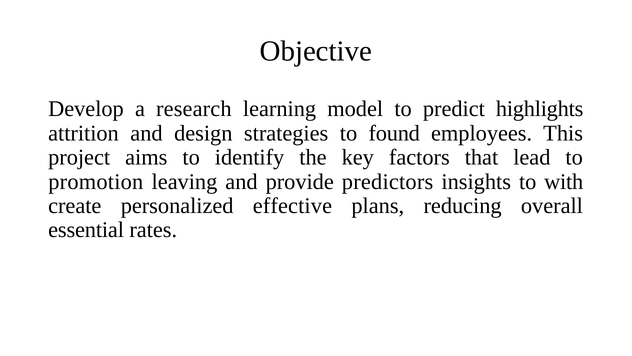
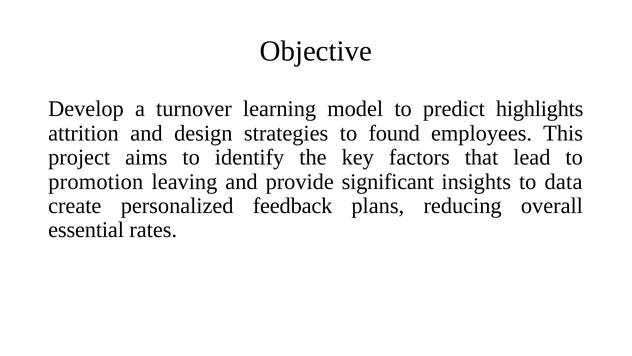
research: research -> turnover
predictors: predictors -> significant
with: with -> data
effective: effective -> feedback
